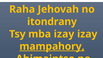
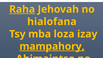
Raha underline: none -> present
itondrany: itondrany -> hialofana
mba izay: izay -> loza
